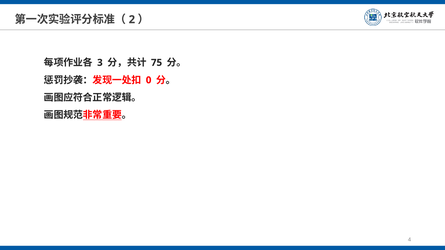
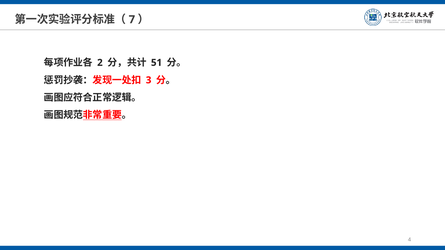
2: 2 -> 7
3: 3 -> 2
75: 75 -> 51
0: 0 -> 3
